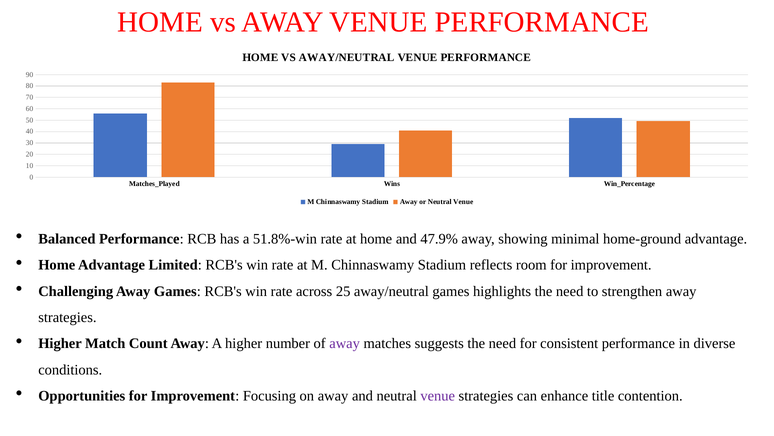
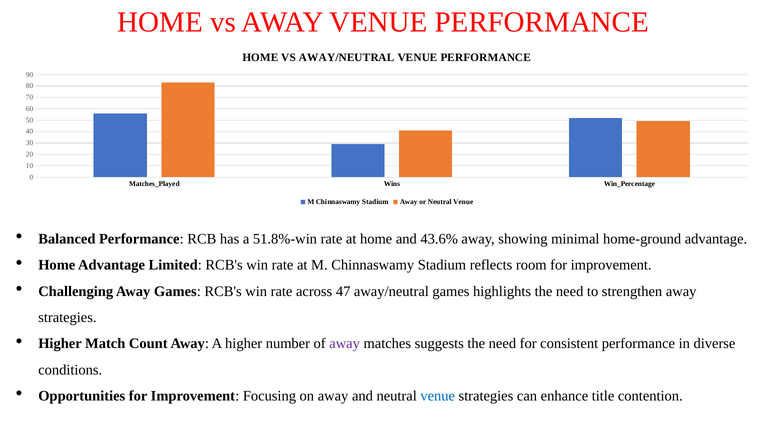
47.9%: 47.9% -> 43.6%
25: 25 -> 47
venue at (438, 395) colour: purple -> blue
